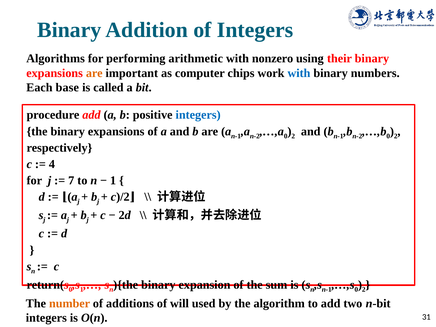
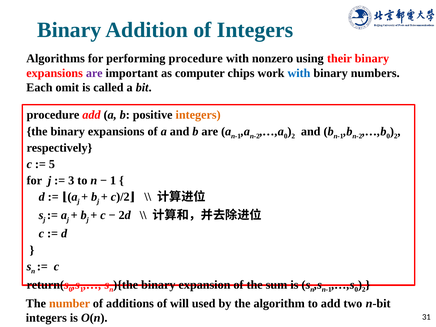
performing arithmetic: arithmetic -> procedure
are at (94, 73) colour: orange -> purple
base: base -> omit
integers at (198, 115) colour: blue -> orange
4: 4 -> 5
7: 7 -> 3
